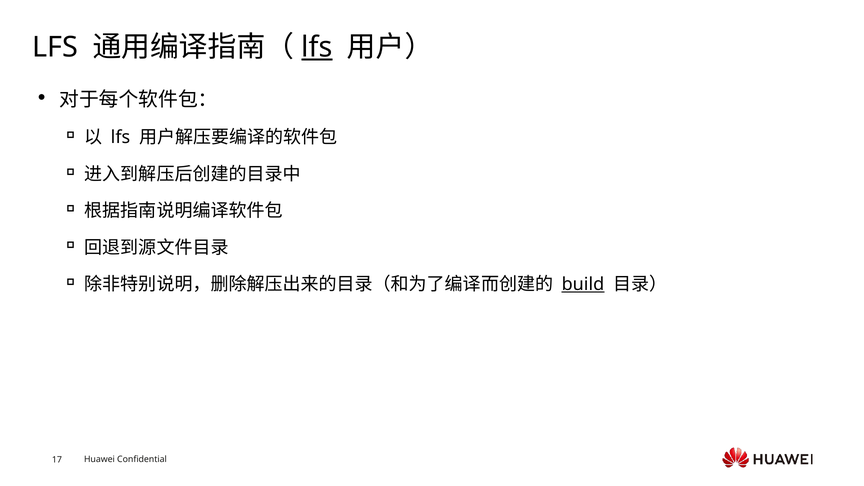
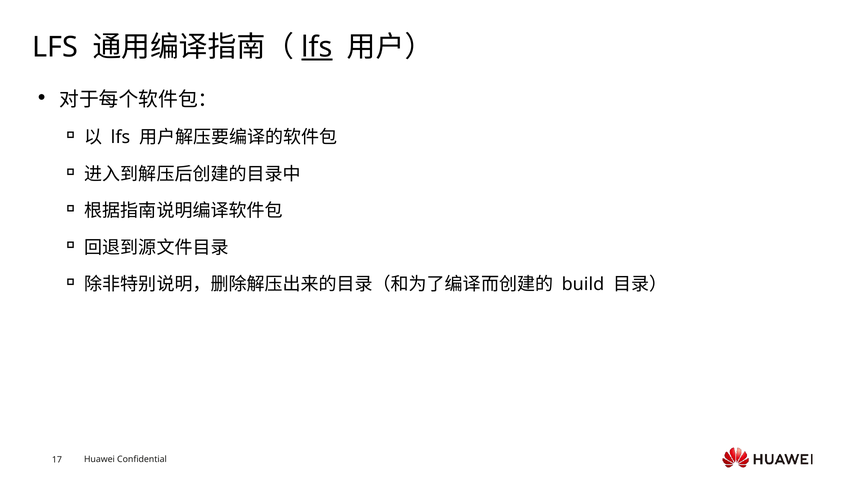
build underline: present -> none
